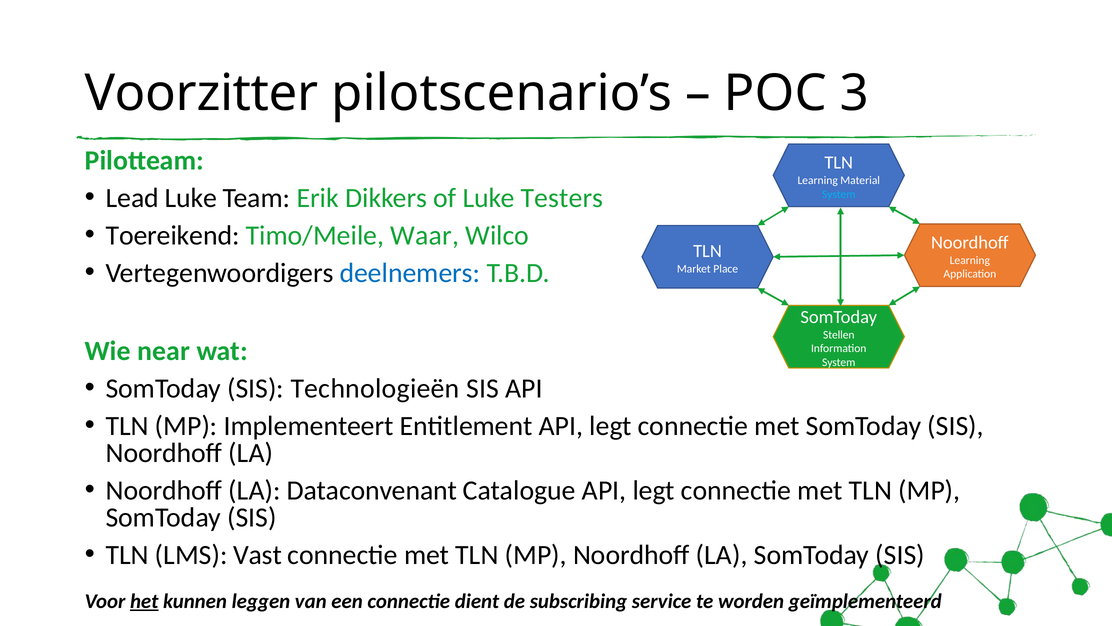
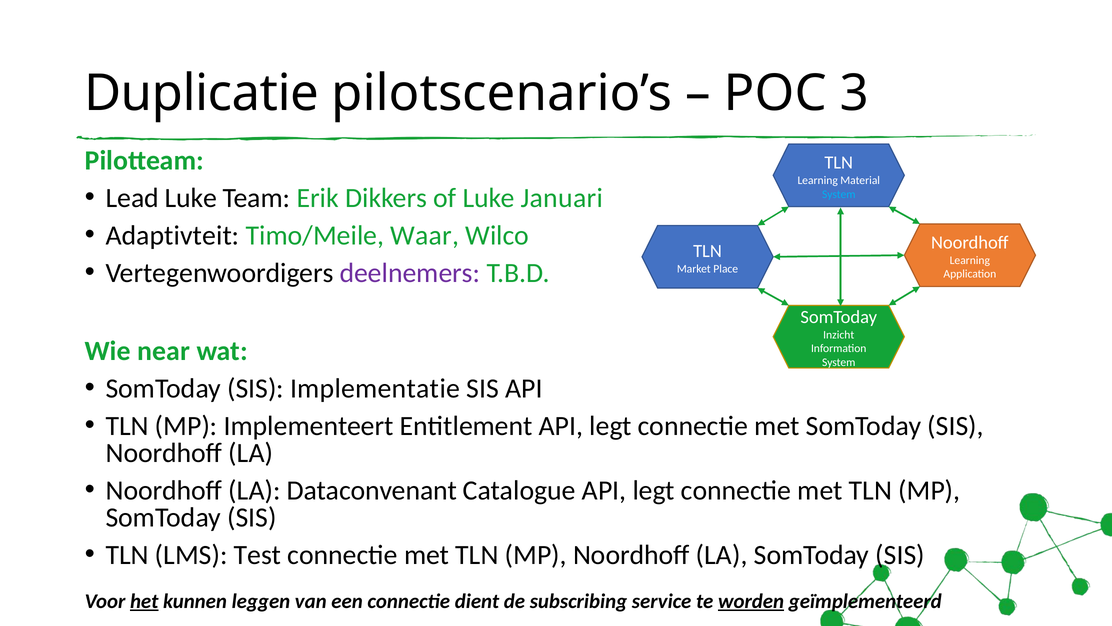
Voorzitter: Voorzitter -> Duplicatie
Testers: Testers -> Januari
Toereikend: Toereikend -> Adaptivteit
deelnemers colour: blue -> purple
Stellen: Stellen -> Inzicht
Technologieën: Technologieën -> Implementatie
Vast: Vast -> Test
worden underline: none -> present
